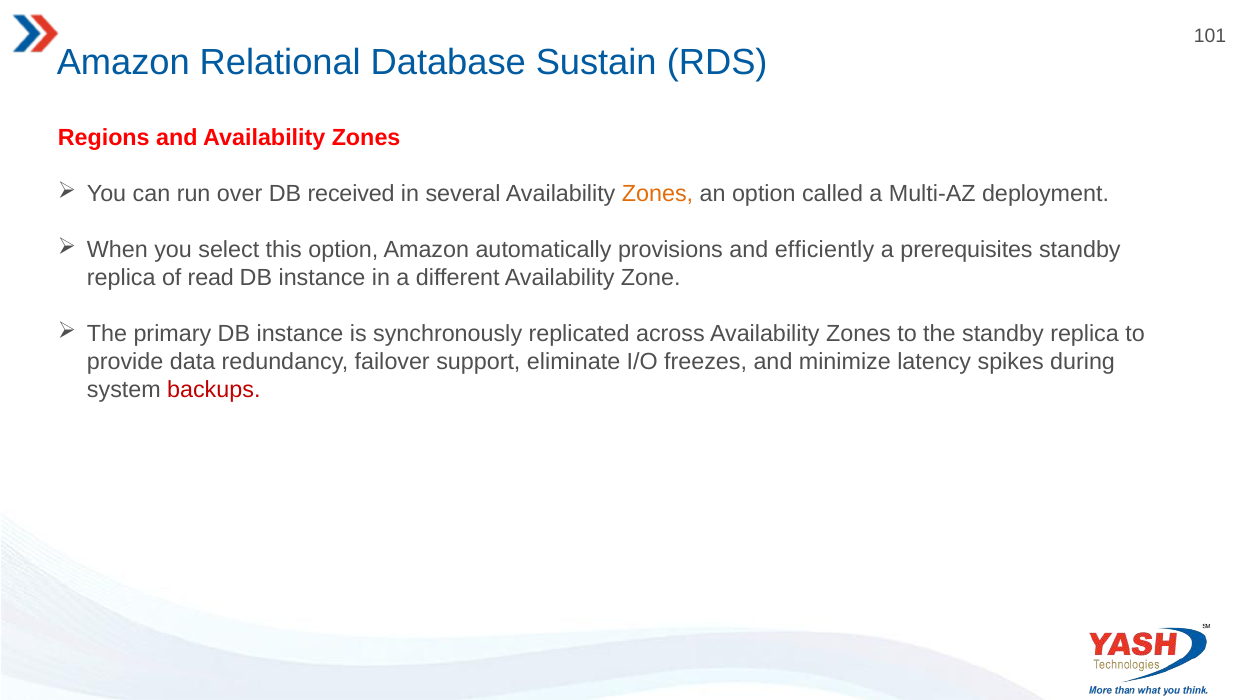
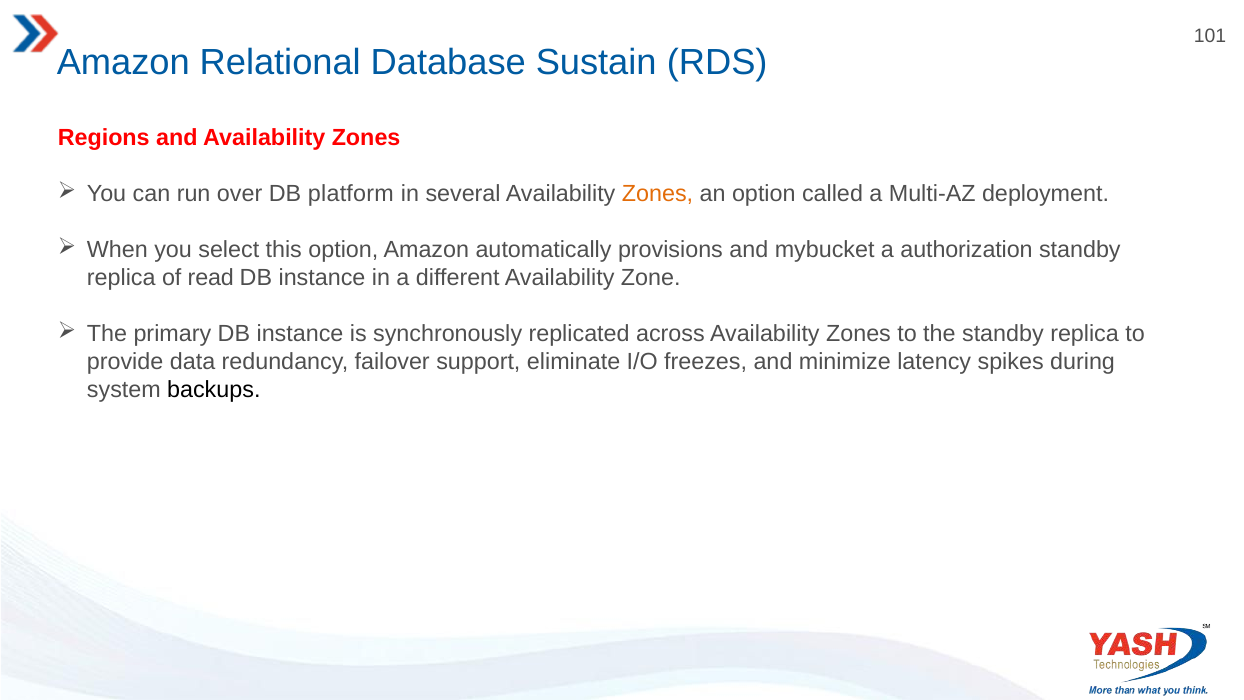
received: received -> platform
efficiently: efficiently -> mybucket
prerequisites: prerequisites -> authorization
backups colour: red -> black
